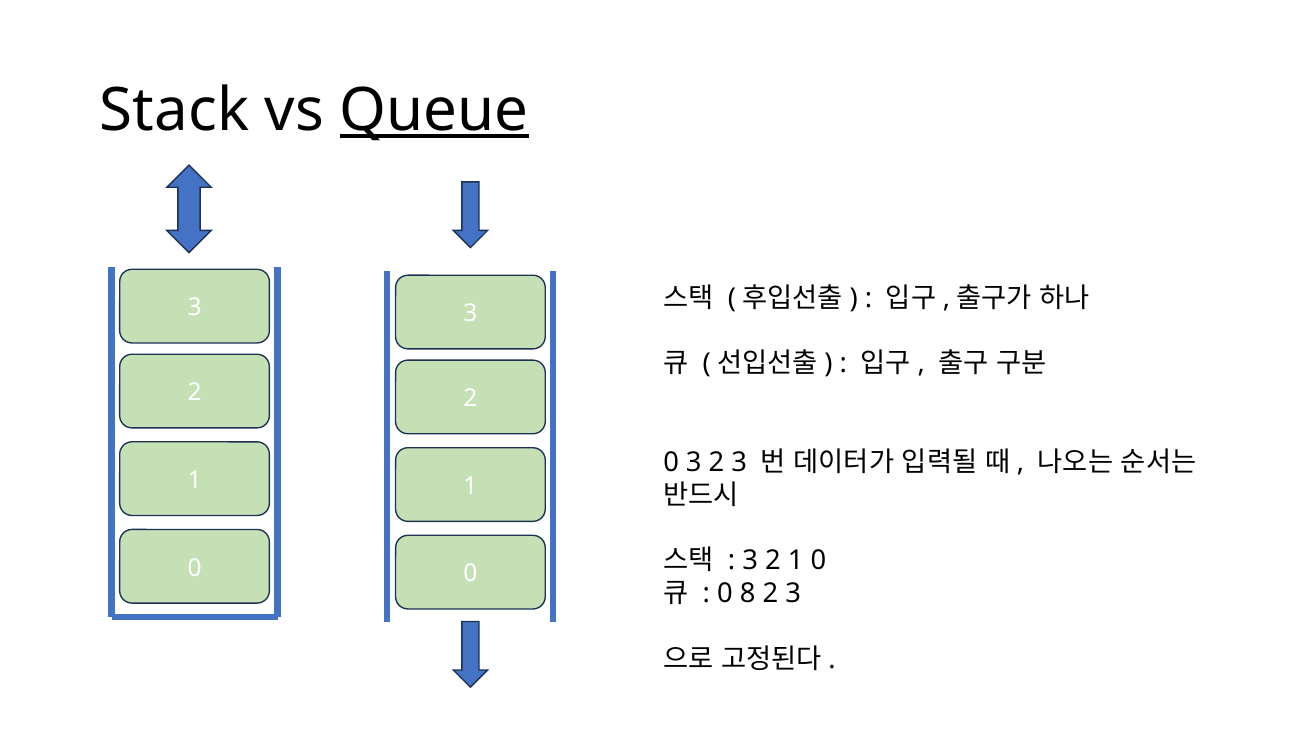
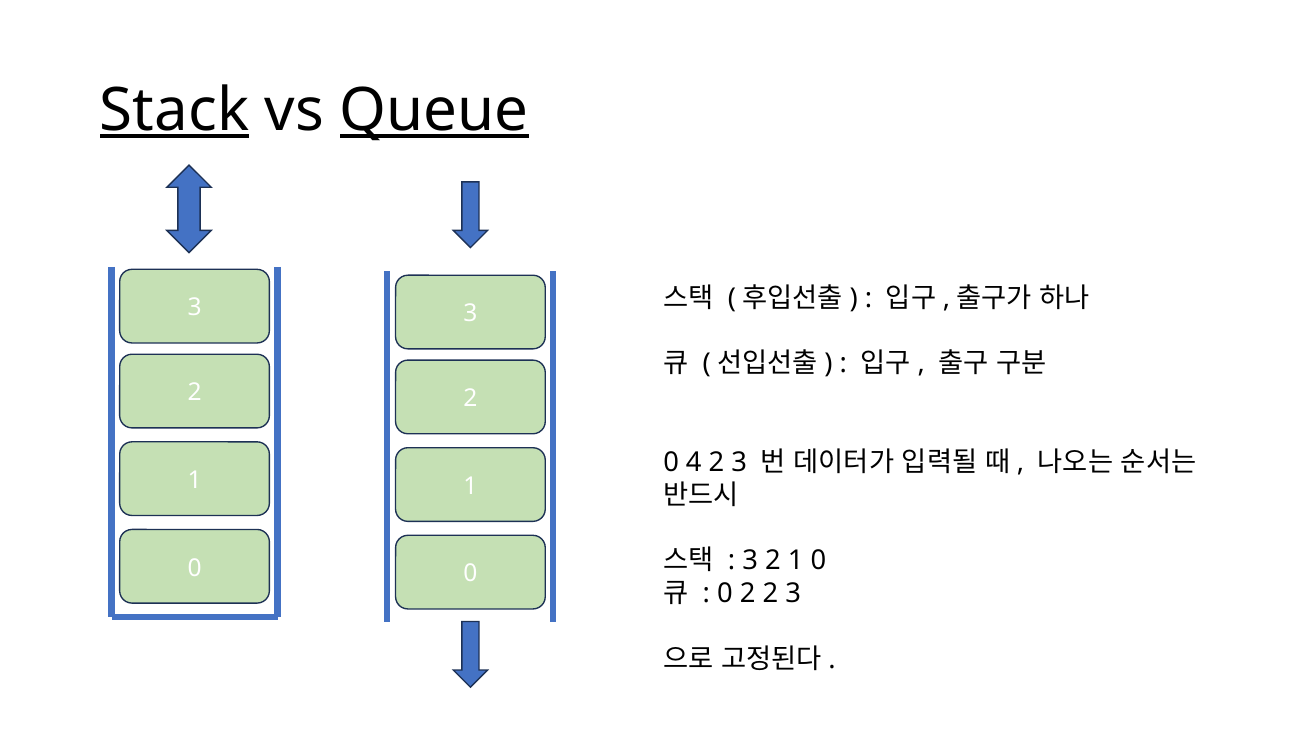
Stack underline: none -> present
0 3: 3 -> 4
0 8: 8 -> 2
